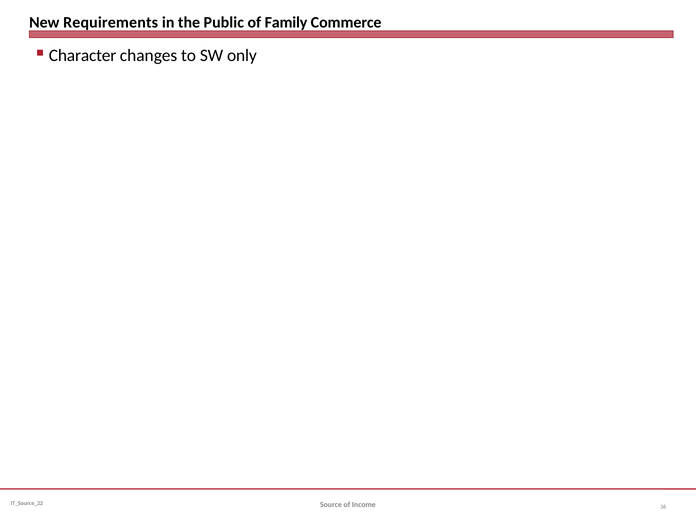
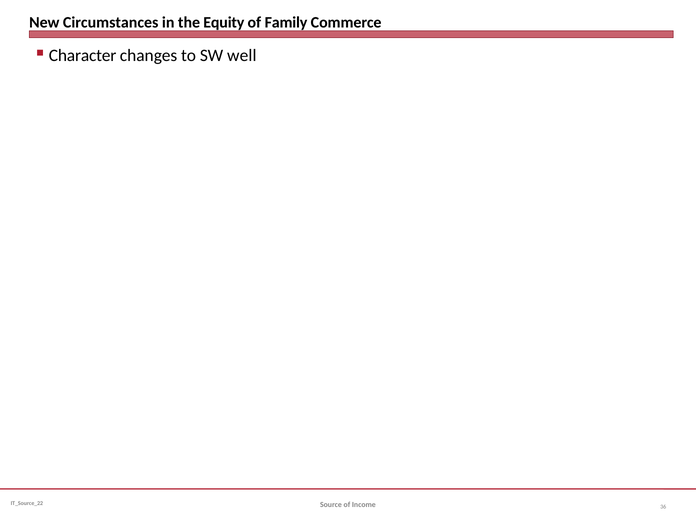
Requirements: Requirements -> Circumstances
Public: Public -> Equity
only: only -> well
